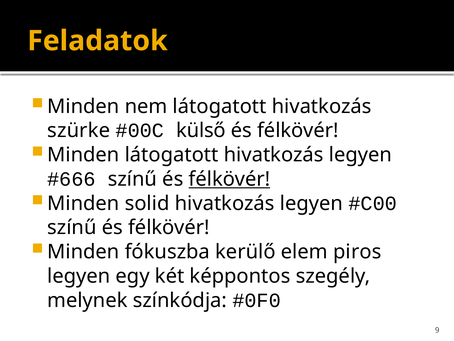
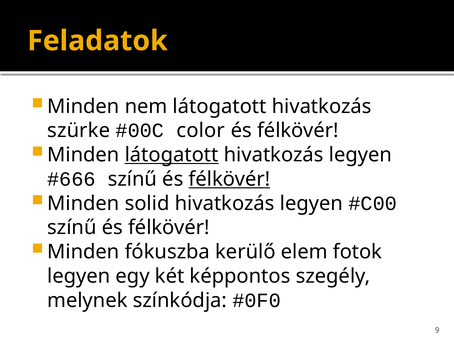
külső: külső -> color
látogatott at (172, 155) underline: none -> present
piros: piros -> fotok
